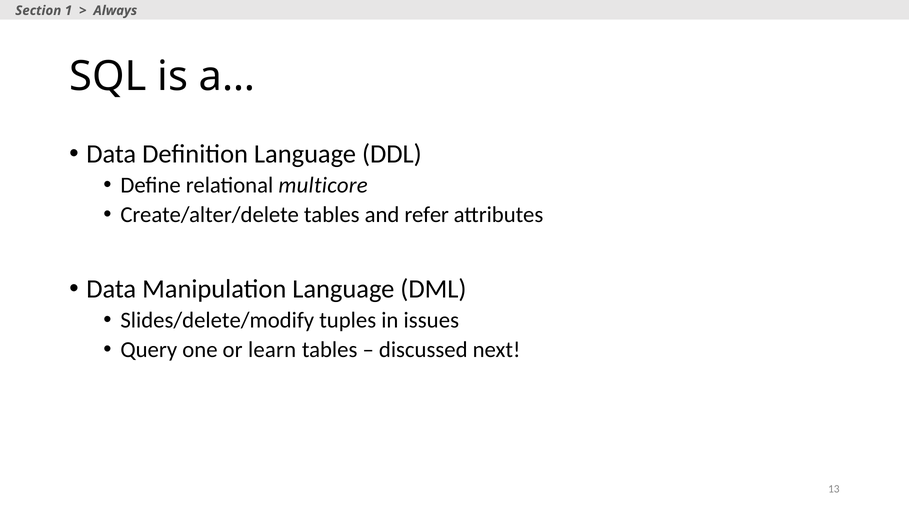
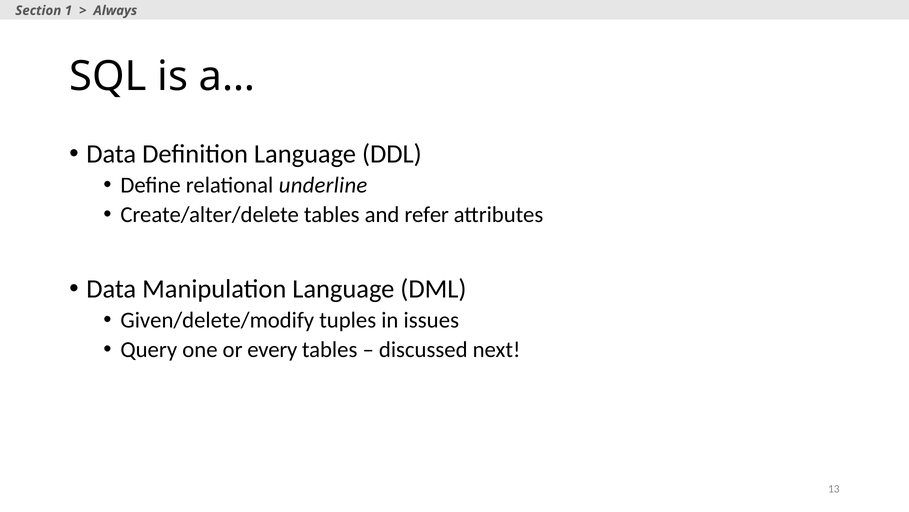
multicore: multicore -> underline
Slides/delete/modify: Slides/delete/modify -> Given/delete/modify
learn: learn -> every
